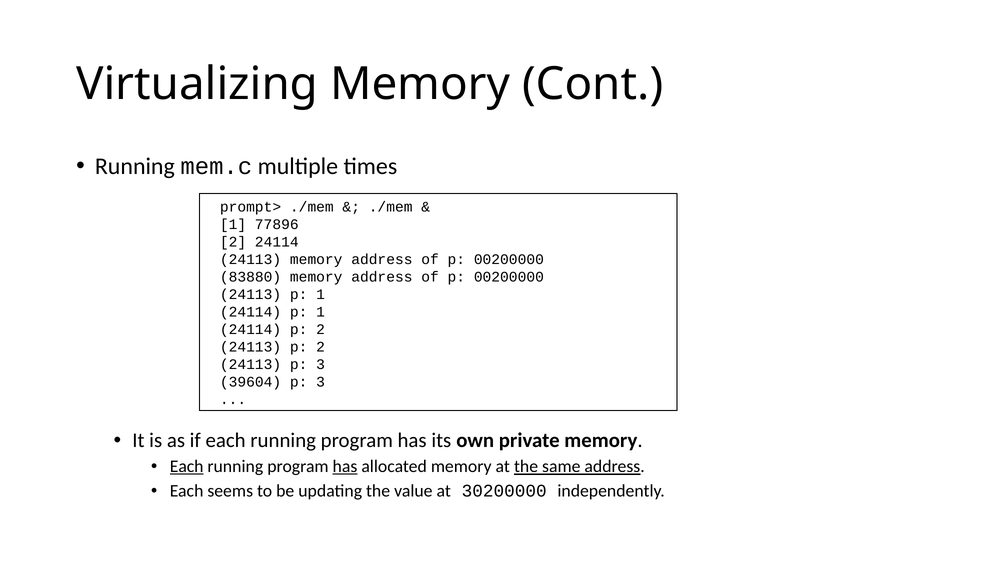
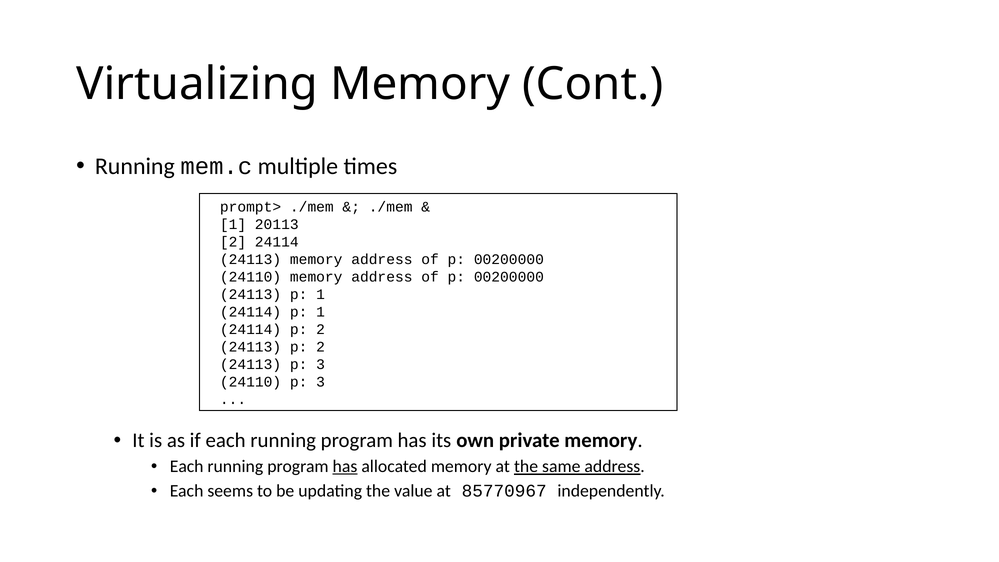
77896: 77896 -> 20113
83880 at (251, 277): 83880 -> 24110
39604 at (251, 382): 39604 -> 24110
Each at (187, 466) underline: present -> none
30200000: 30200000 -> 85770967
